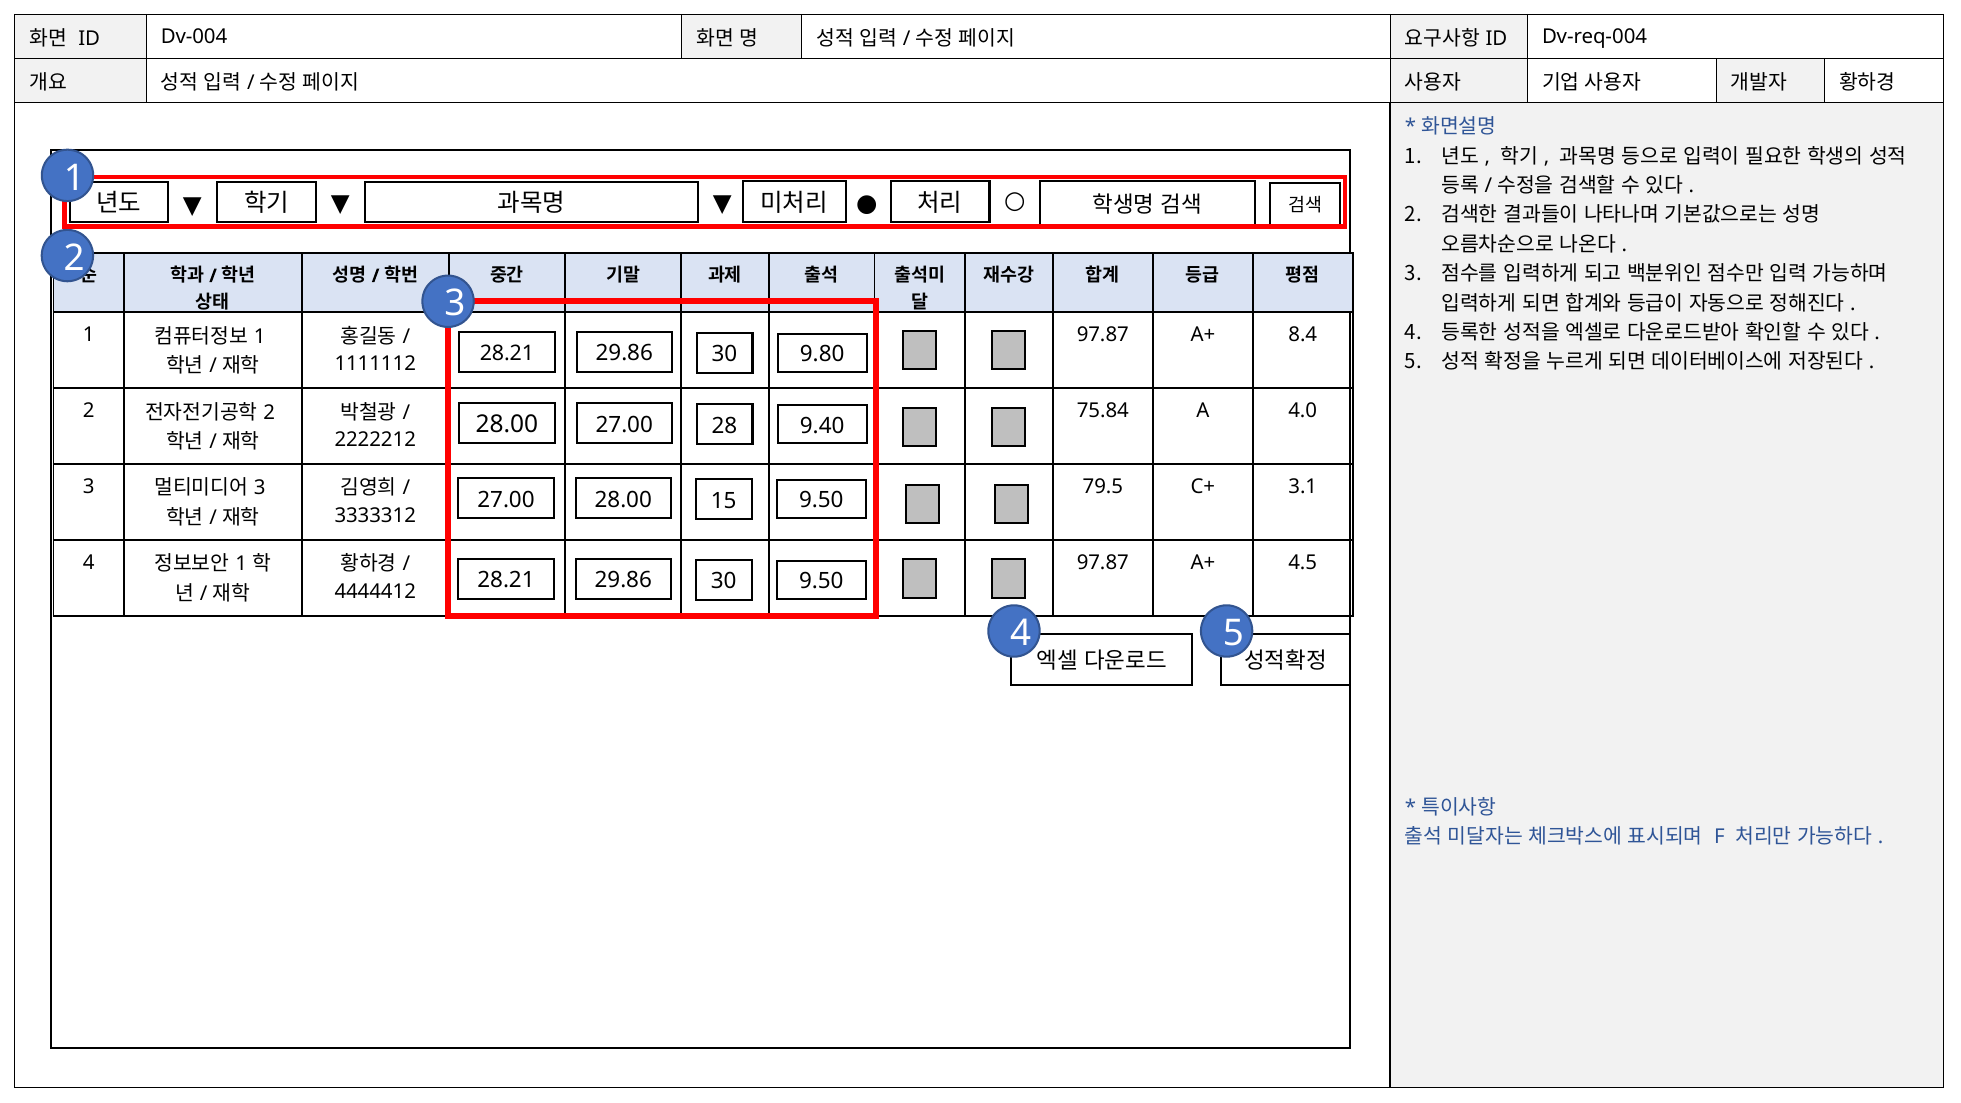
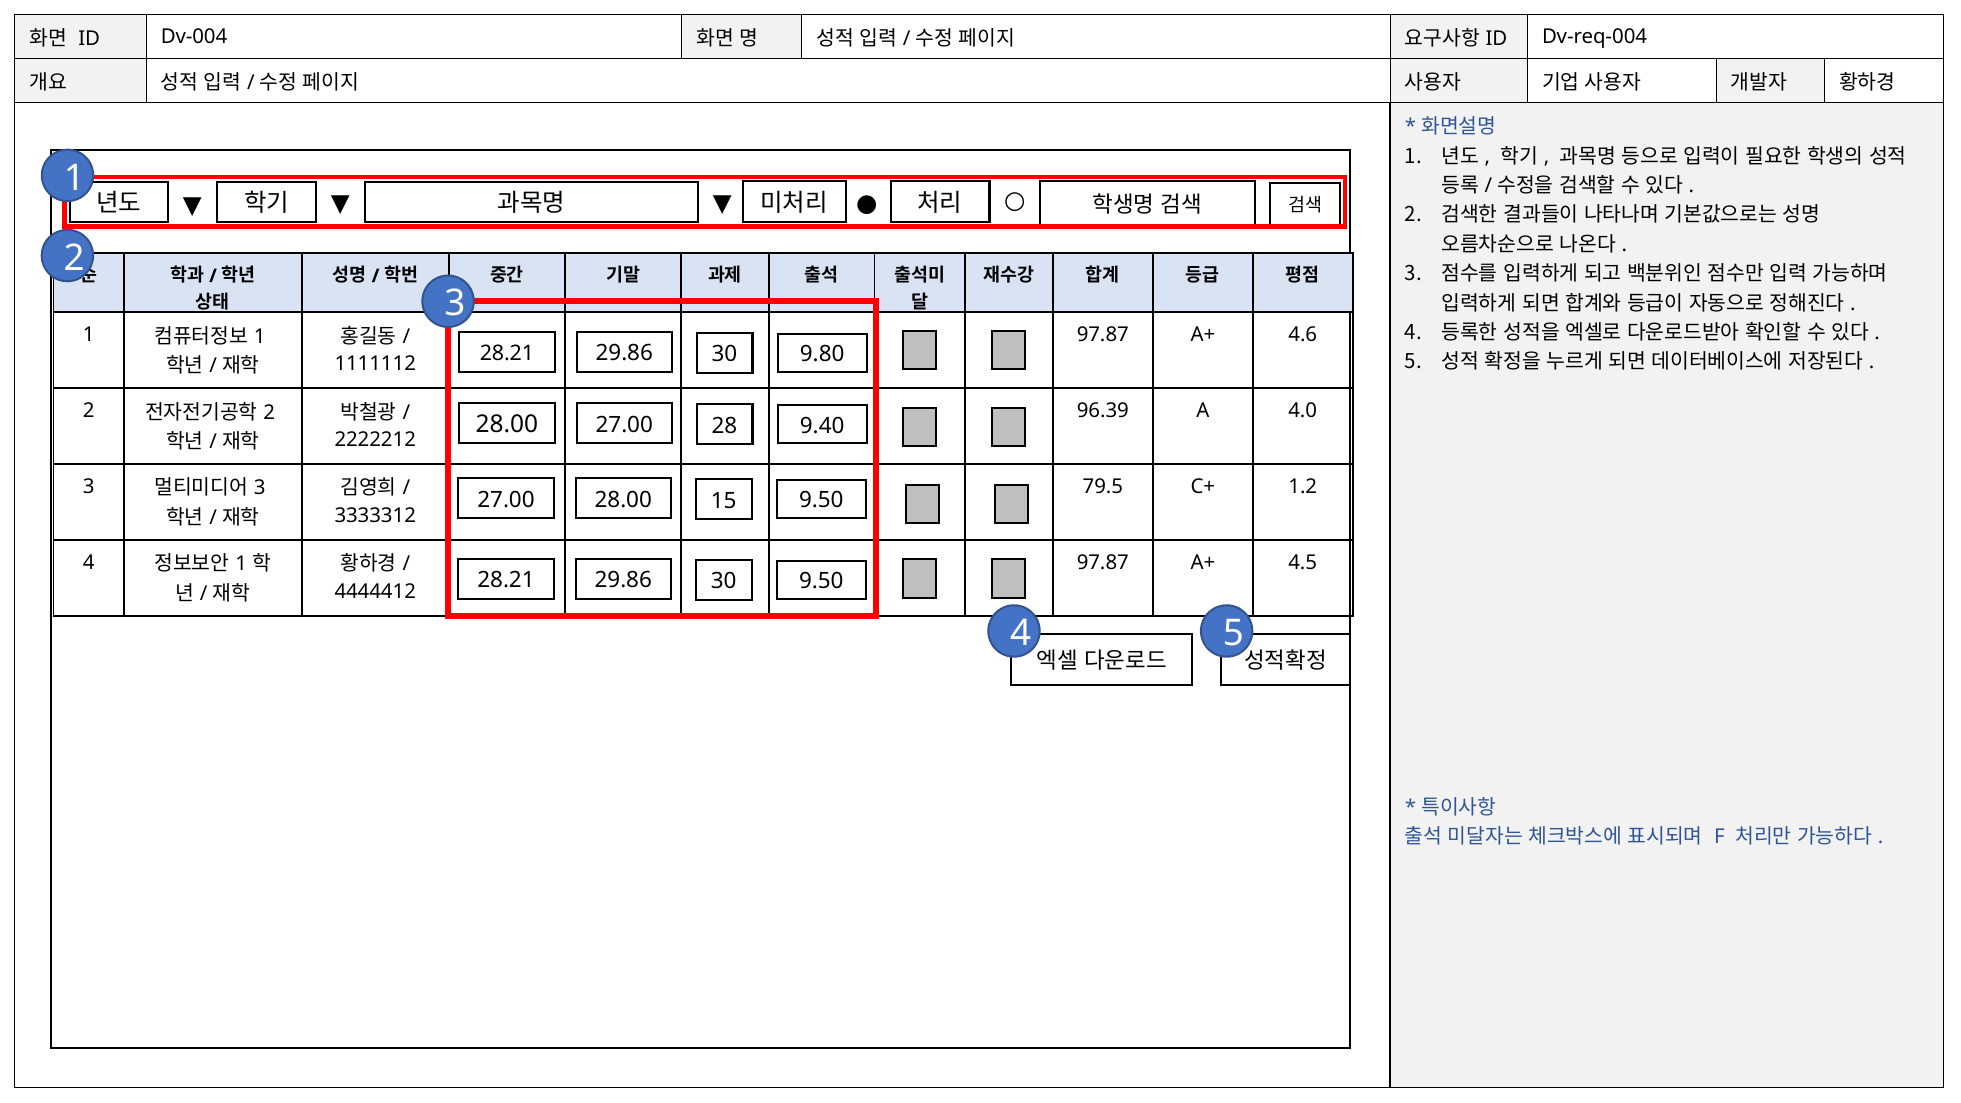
8.4: 8.4 -> 4.6
75.84: 75.84 -> 96.39
3.1: 3.1 -> 1.2
